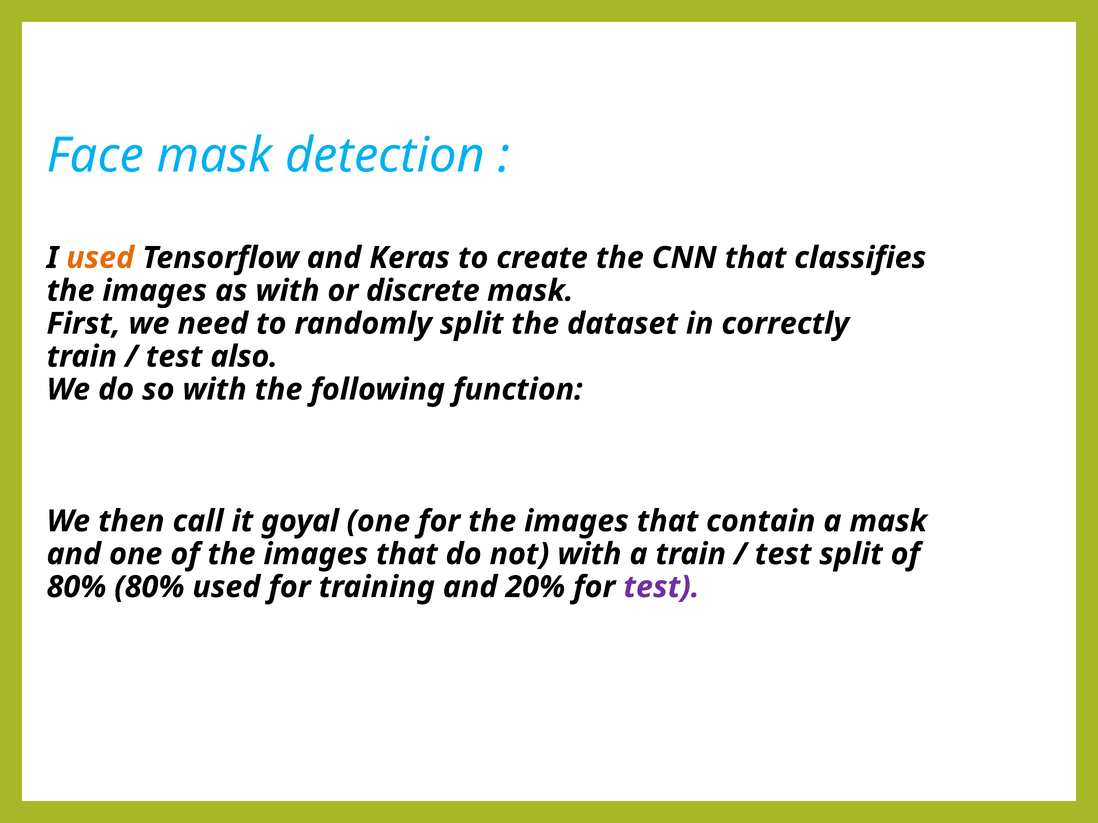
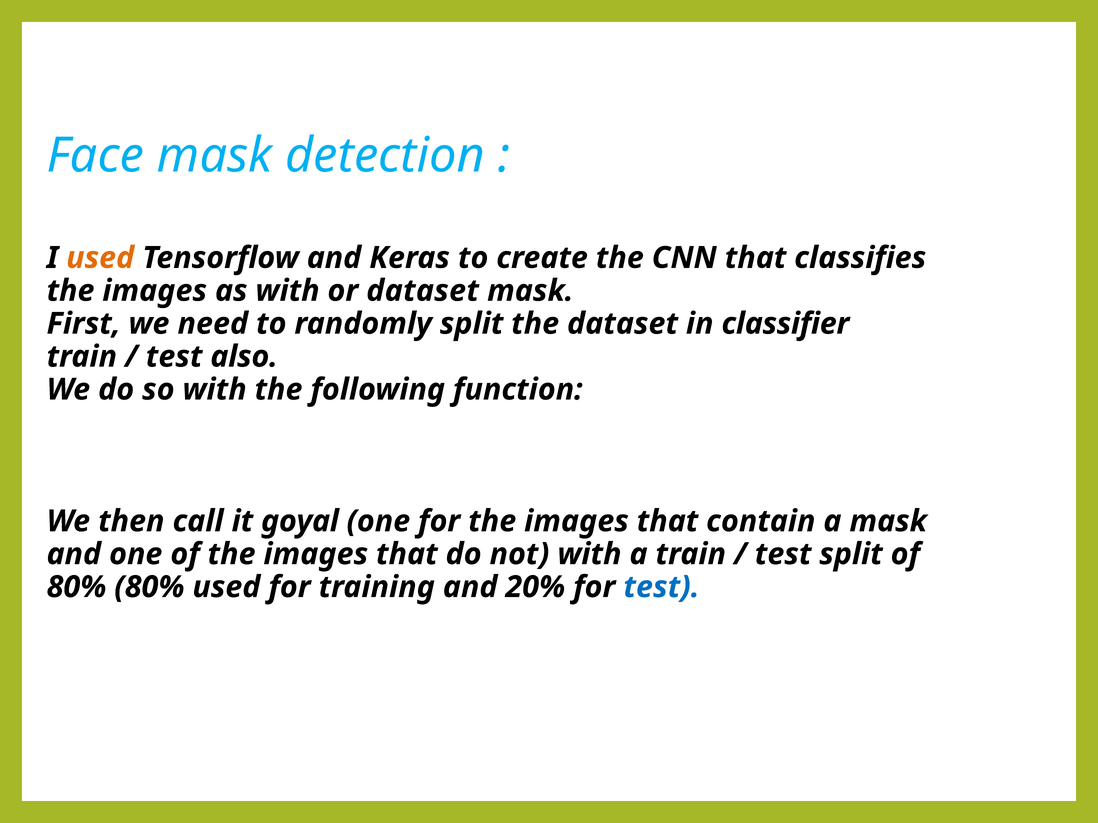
or discrete: discrete -> dataset
correctly: correctly -> classifier
test at (661, 587) colour: purple -> blue
